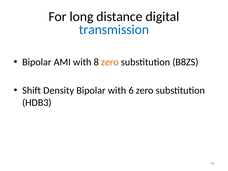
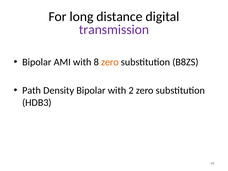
transmission colour: blue -> purple
Shift: Shift -> Path
6: 6 -> 2
